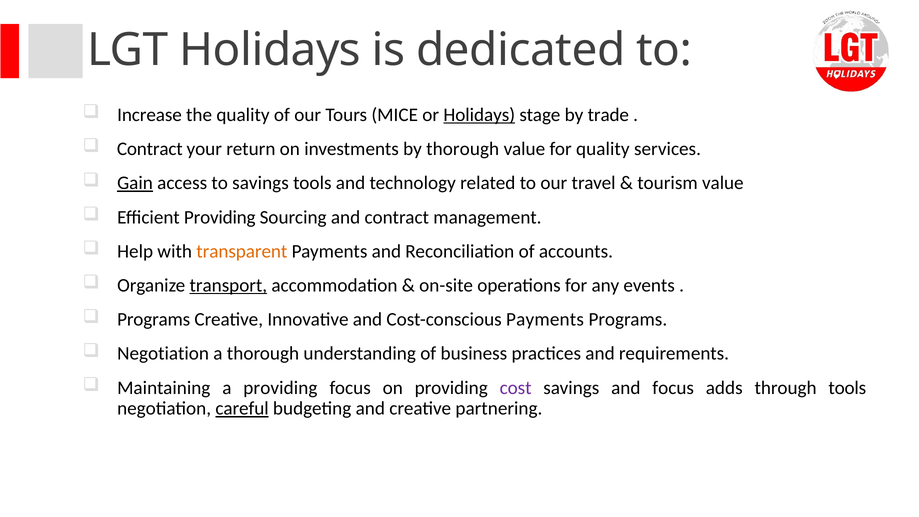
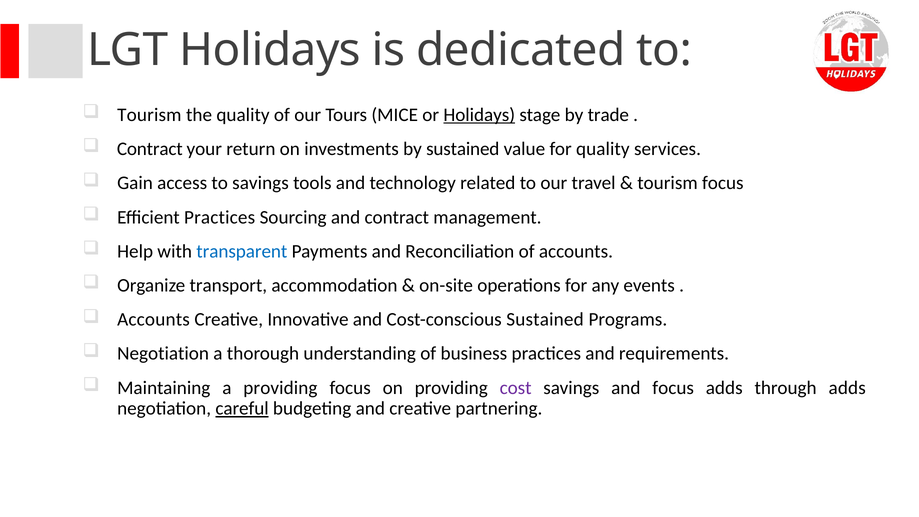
Increase at (149, 115): Increase -> Tourism
by thorough: thorough -> sustained
Gain underline: present -> none
tourism value: value -> focus
Efficient Providing: Providing -> Practices
transparent colour: orange -> blue
transport underline: present -> none
Programs at (154, 319): Programs -> Accounts
Cost-conscious Payments: Payments -> Sustained
through tools: tools -> adds
